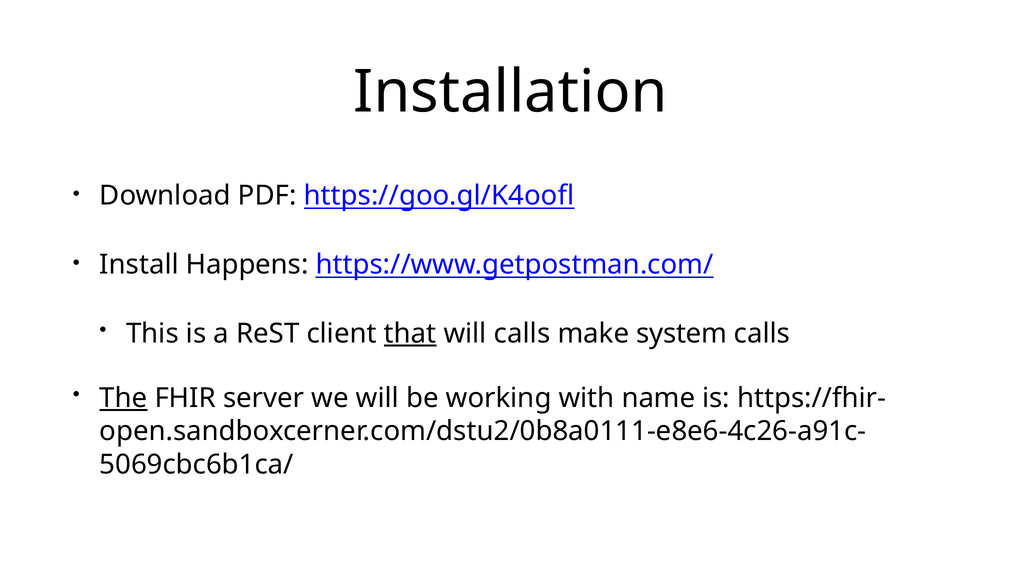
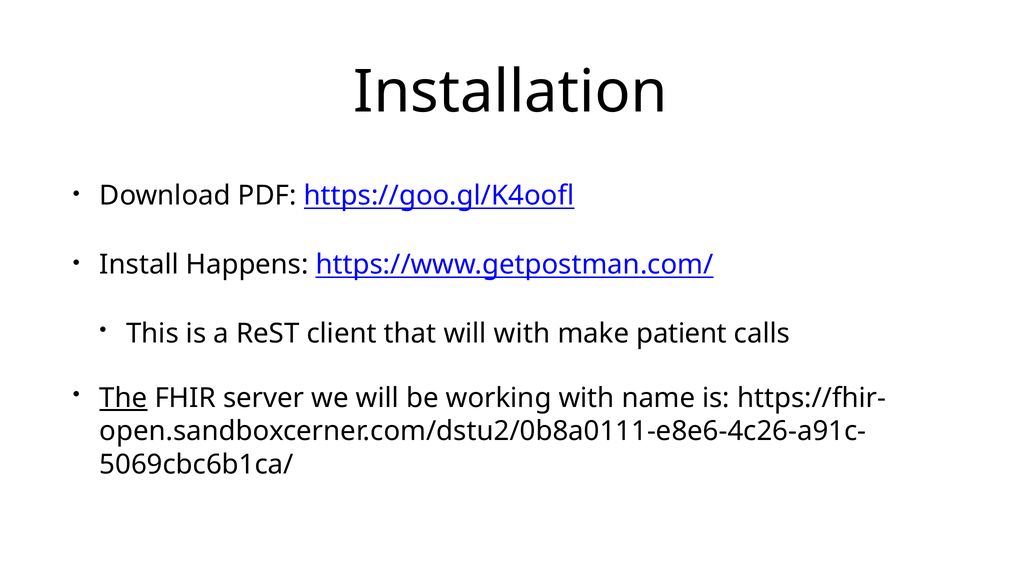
that underline: present -> none
will calls: calls -> with
system: system -> patient
